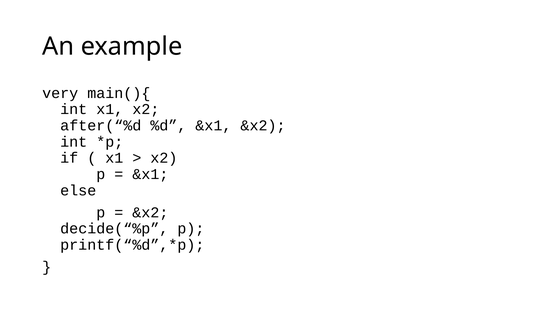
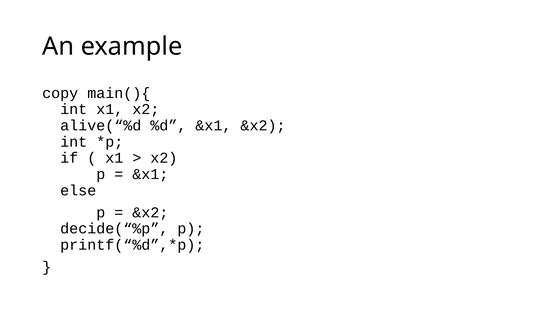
very: very -> copy
after(“%d: after(“%d -> alive(“%d
